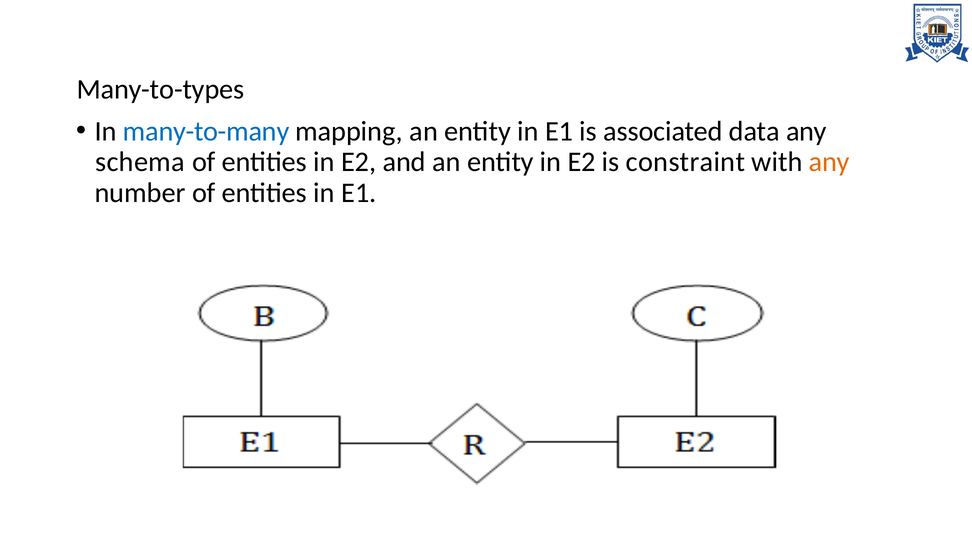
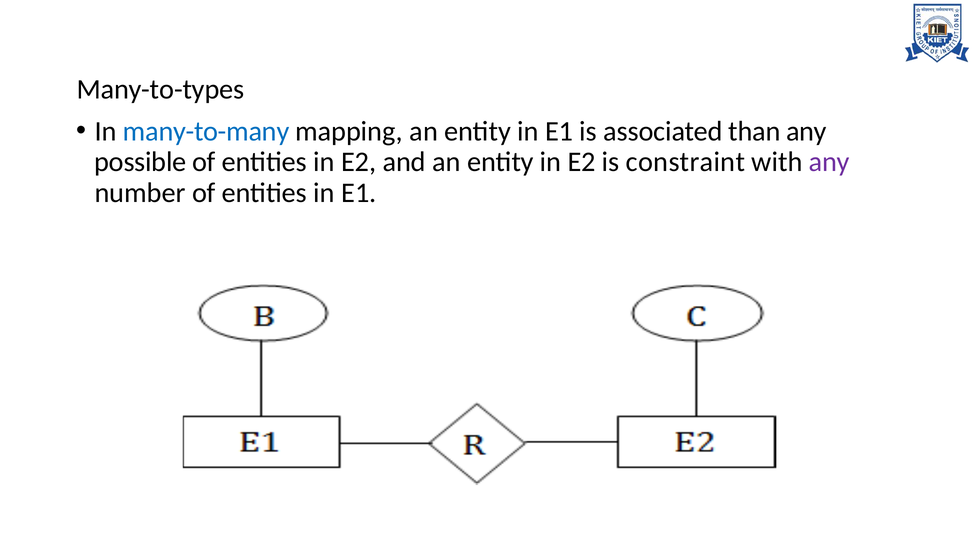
data: data -> than
schema: schema -> possible
any at (829, 162) colour: orange -> purple
